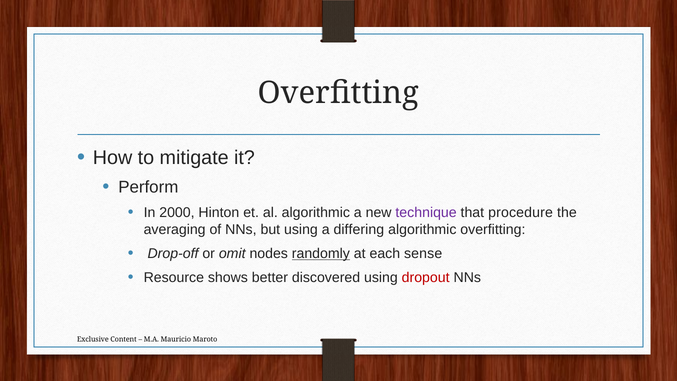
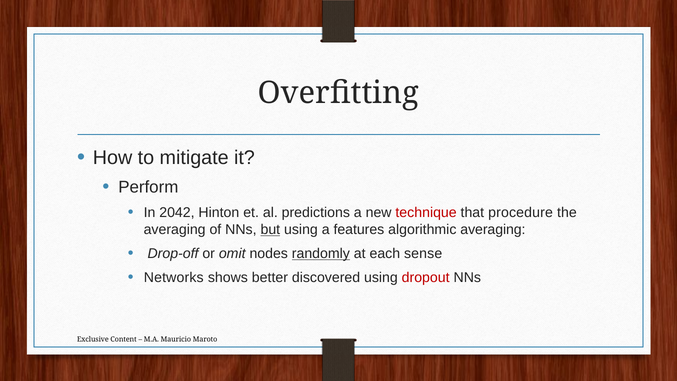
2000: 2000 -> 2042
al algorithmic: algorithmic -> predictions
technique colour: purple -> red
but underline: none -> present
differing: differing -> features
algorithmic overfitting: overfitting -> averaging
Resource: Resource -> Networks
